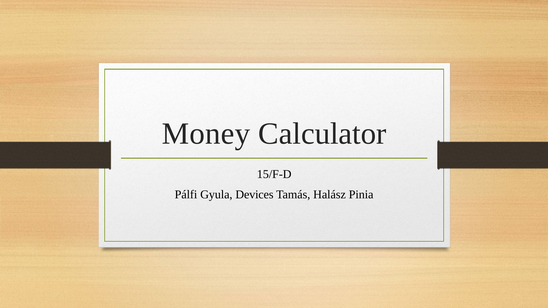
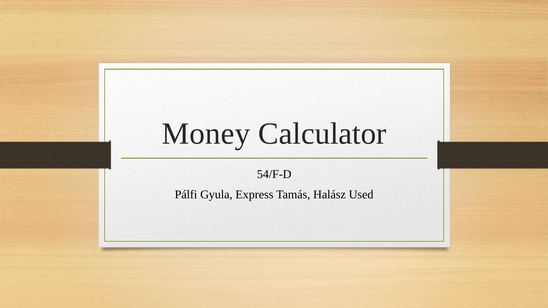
15/F-D: 15/F-D -> 54/F-D
Devices: Devices -> Express
Pinia: Pinia -> Used
